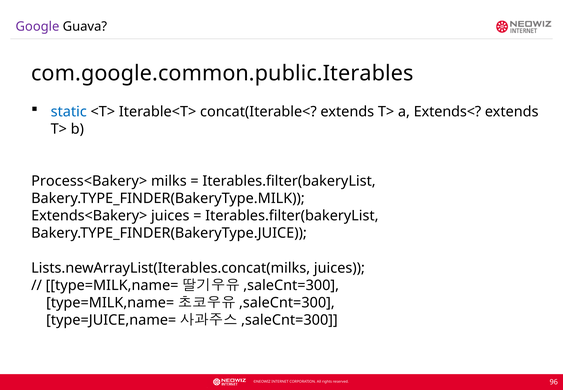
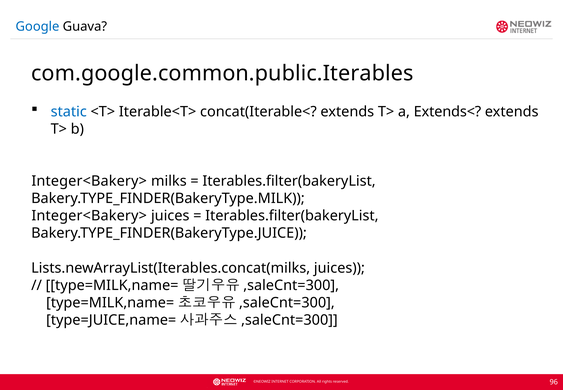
Google colour: purple -> blue
Process<Bakery> at (89, 181): Process<Bakery> -> Integer<Bakery>
Extends<Bakery> at (89, 216): Extends<Bakery> -> Integer<Bakery>
